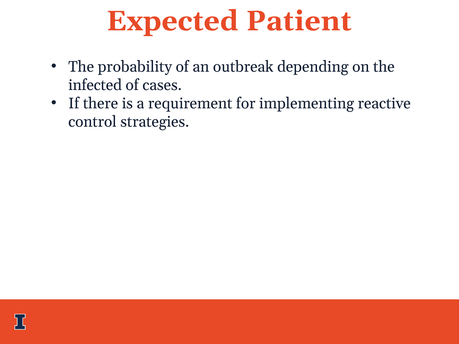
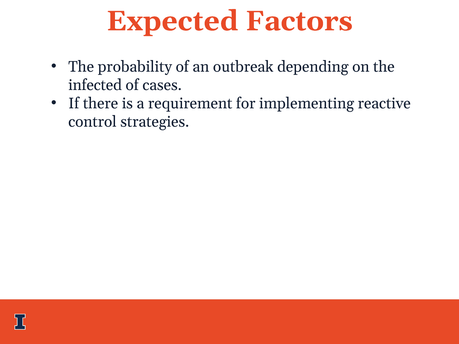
Patient: Patient -> Factors
